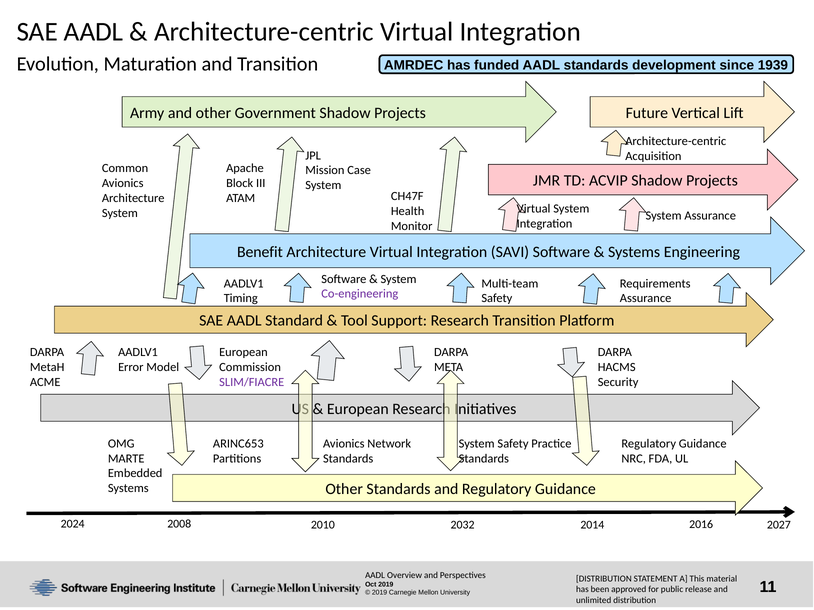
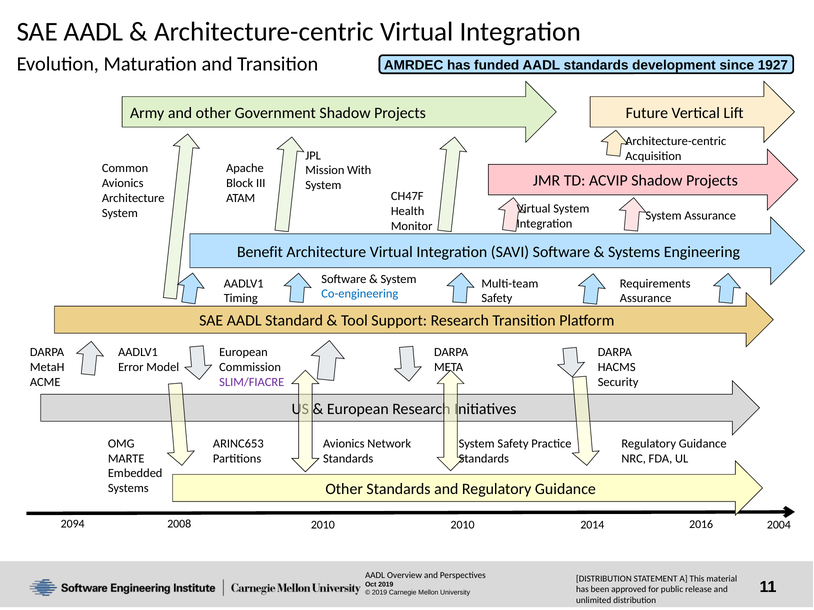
1939: 1939 -> 1927
Case: Case -> With
Co-engineering colour: purple -> blue
2024: 2024 -> 2094
2010 2032: 2032 -> 2010
2027: 2027 -> 2004
